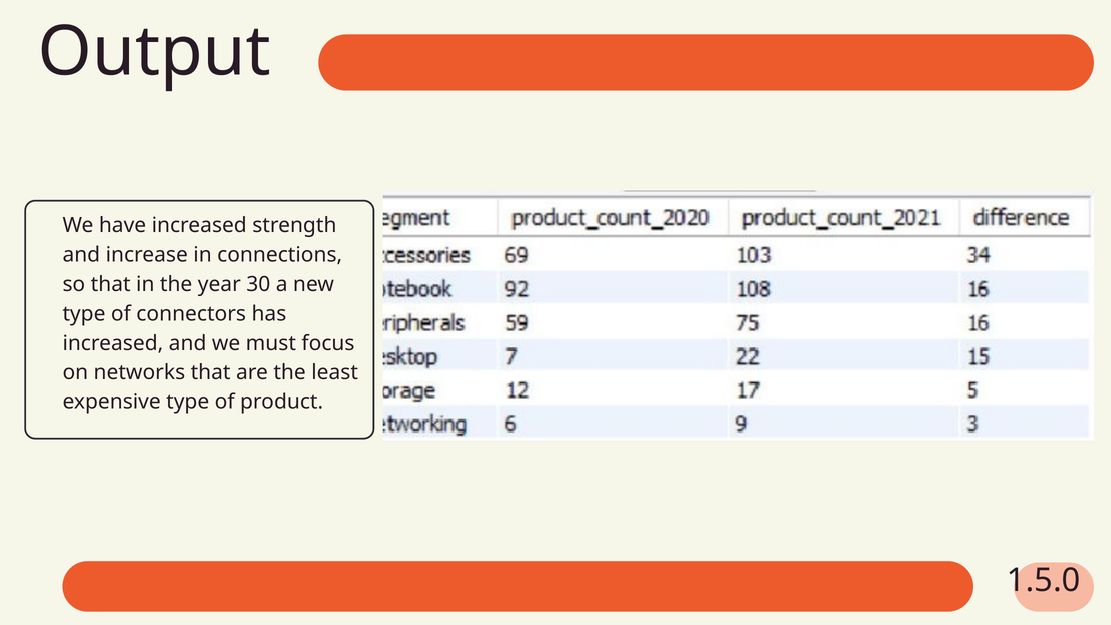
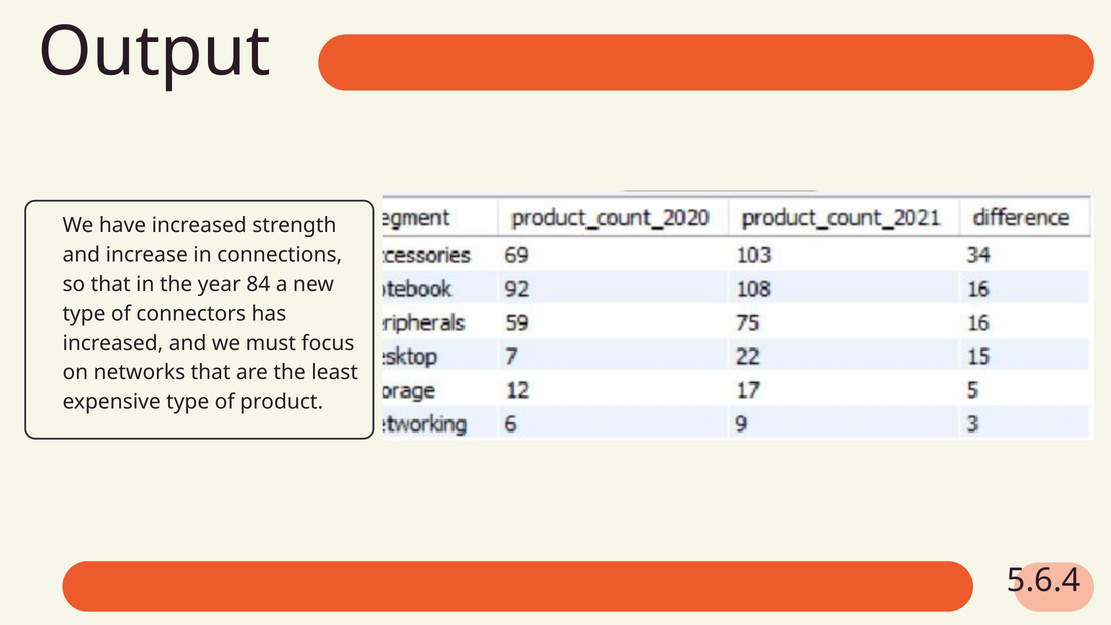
30: 30 -> 84
1.5.0: 1.5.0 -> 5.6.4
